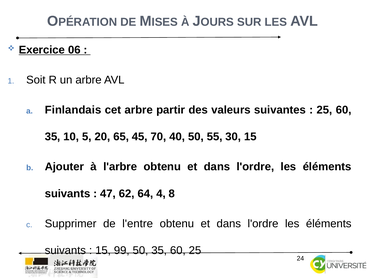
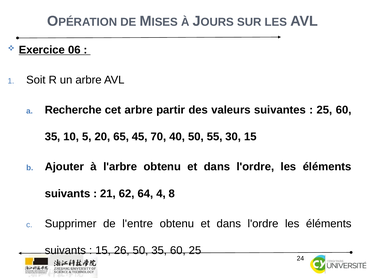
Finlandais: Finlandais -> Recherche
47: 47 -> 21
99: 99 -> 26
